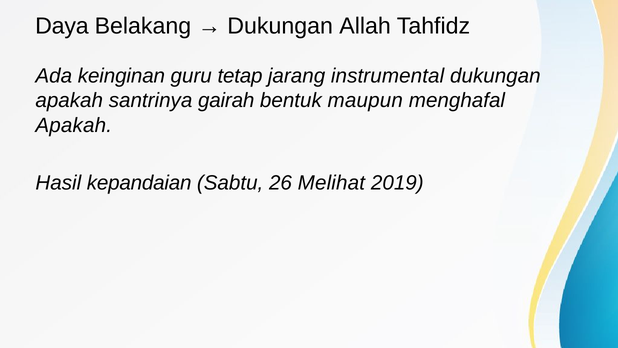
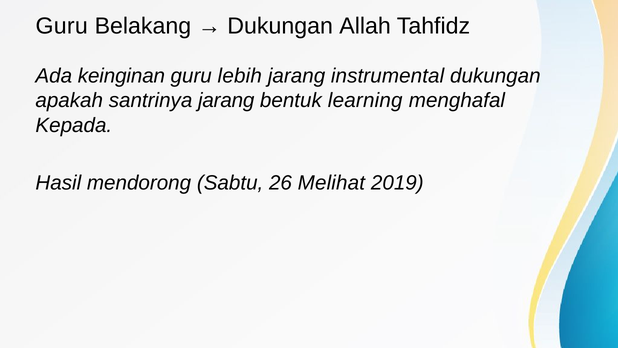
Daya at (62, 26): Daya -> Guru
tetap: tetap -> lebih
santrinya gairah: gairah -> jarang
maupun: maupun -> learning
Apakah at (74, 125): Apakah -> Kepada
kepandaian: kepandaian -> mendorong
